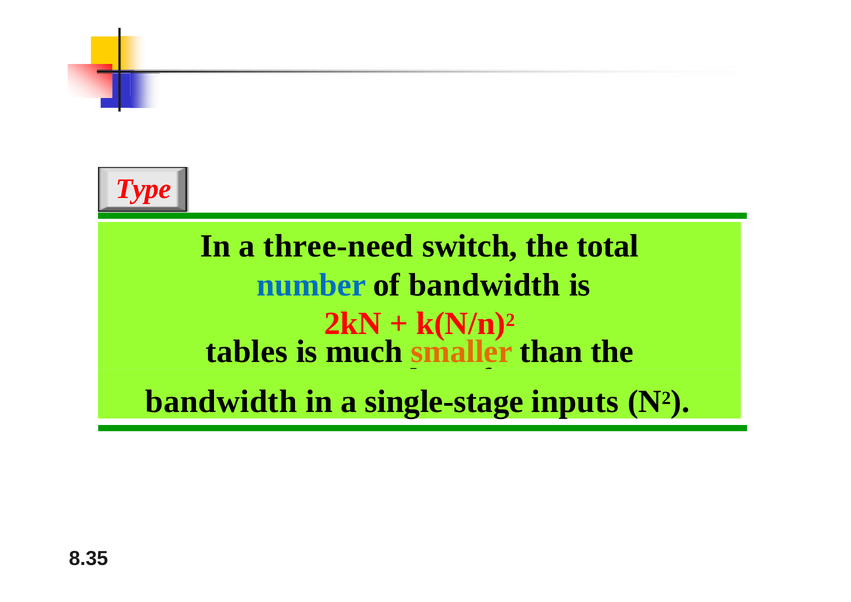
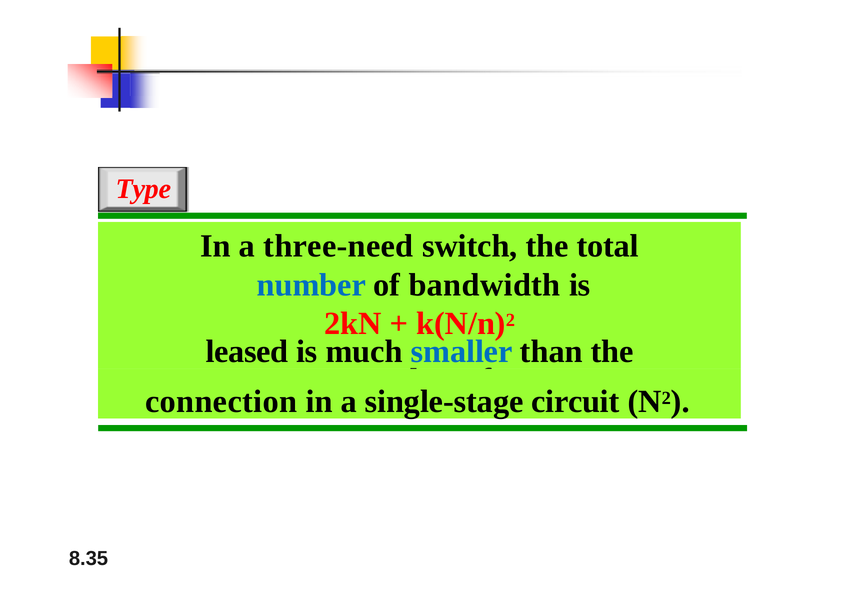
tables: tables -> leased
smaller colour: orange -> blue
bandwidth at (221, 401): bandwidth -> connection
inputs: inputs -> circuit
